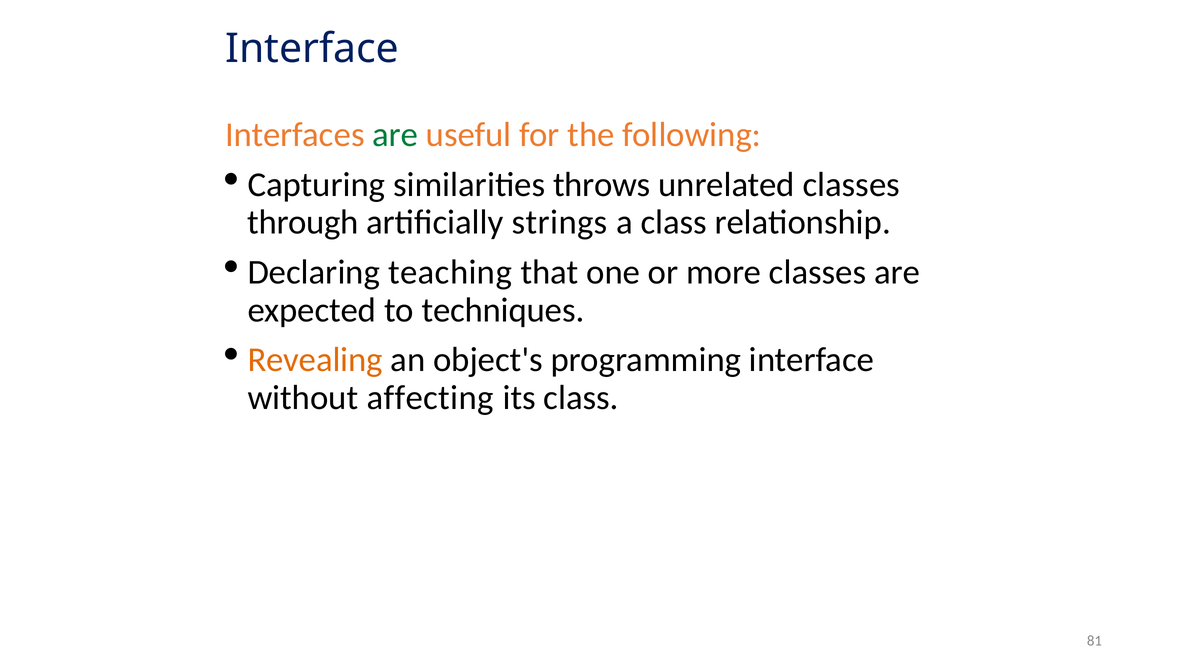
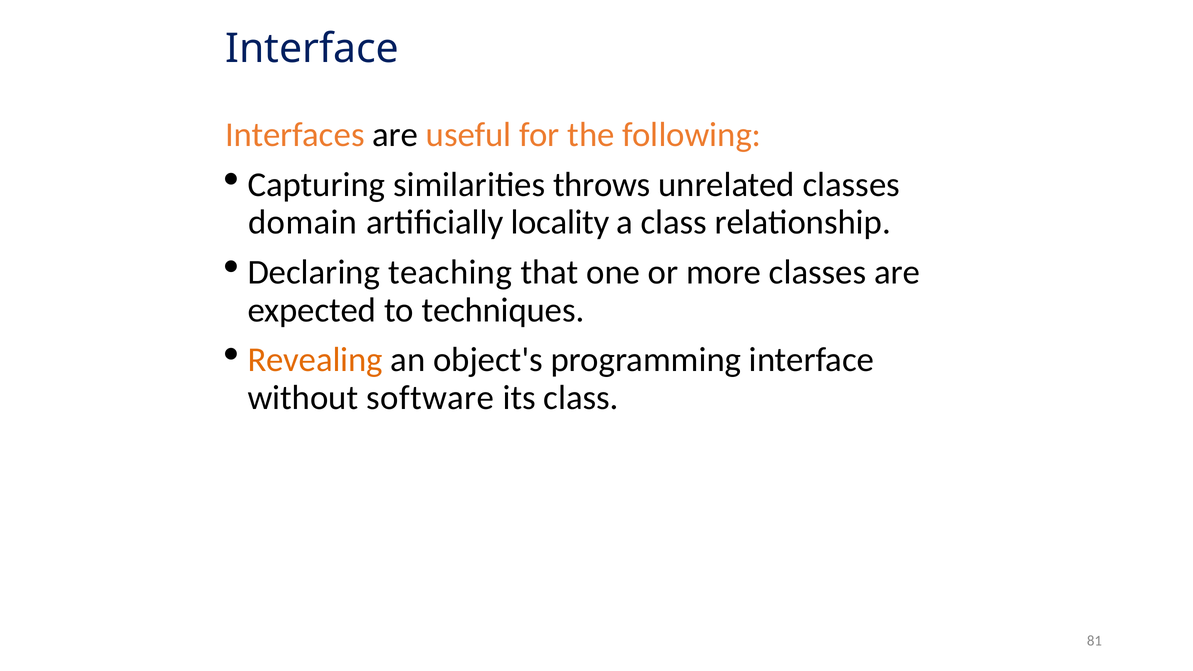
are at (395, 135) colour: green -> black
through: through -> domain
strings: strings -> locality
affecting: affecting -> software
